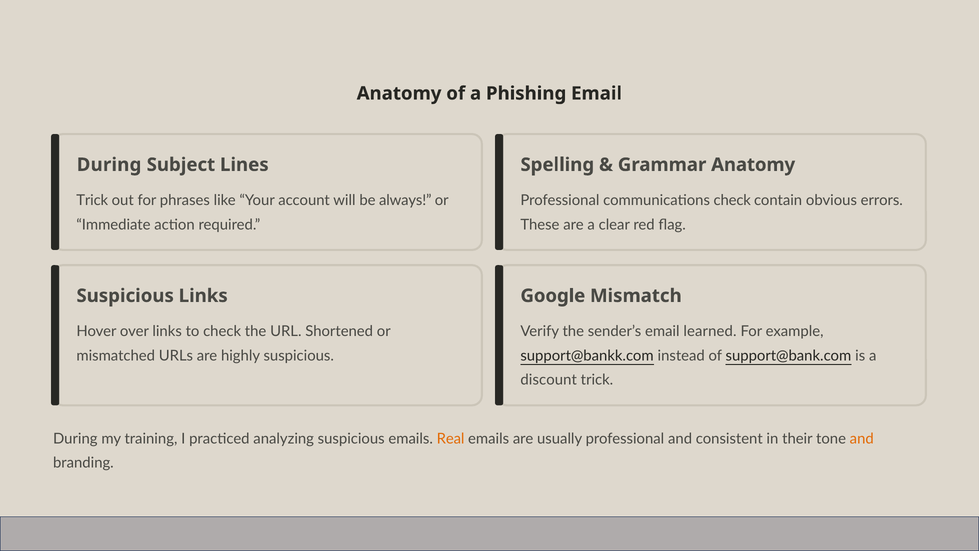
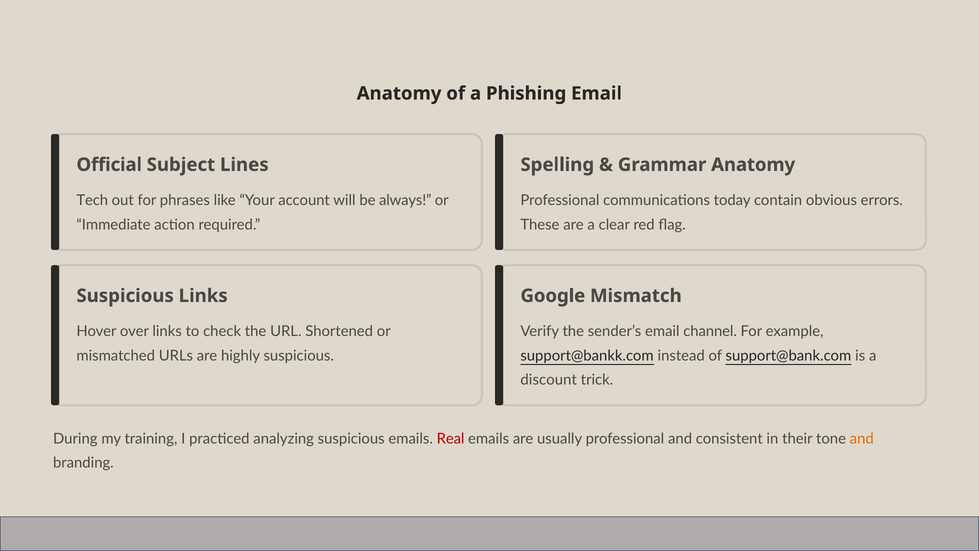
During at (109, 165): During -> Official
Trick at (92, 200): Trick -> Tech
communications check: check -> today
learned: learned -> channel
Real colour: orange -> red
